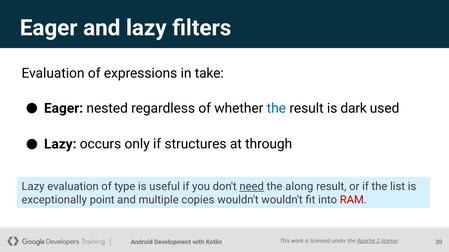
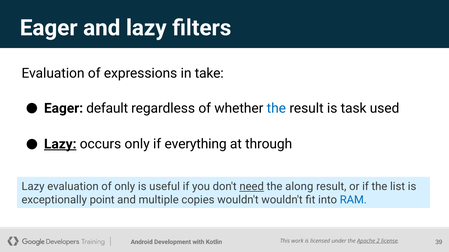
nested: nested -> default
dark: dark -> task
Lazy at (60, 144) underline: none -> present
structures: structures -> everything
of type: type -> only
RAM colour: red -> blue
